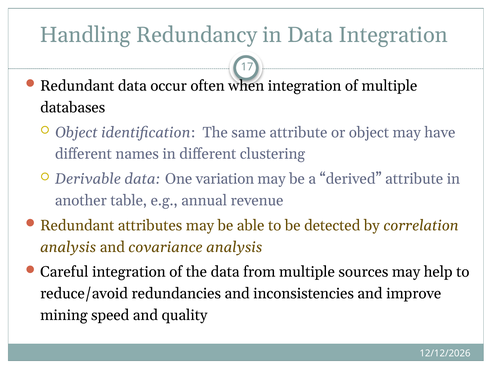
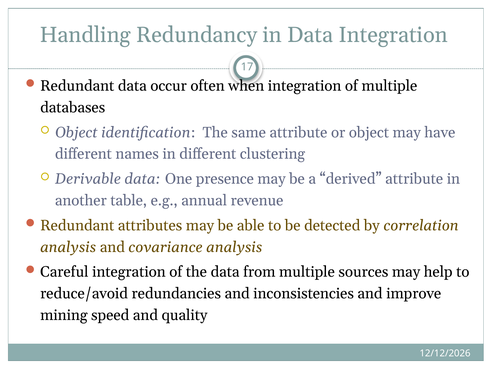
variation: variation -> presence
